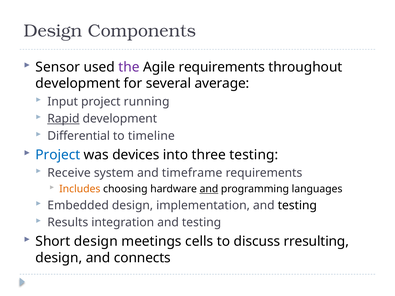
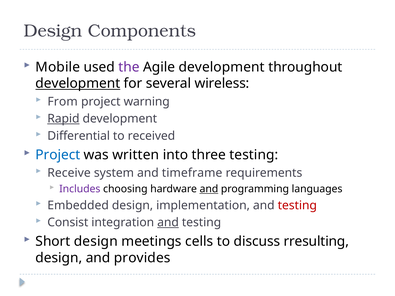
Sensor: Sensor -> Mobile
Agile requirements: requirements -> development
development at (78, 84) underline: none -> present
average: average -> wireless
Input: Input -> From
running: running -> warning
timeline: timeline -> received
devices: devices -> written
Includes colour: orange -> purple
testing at (297, 205) colour: black -> red
Results: Results -> Consist
and at (168, 223) underline: none -> present
connects: connects -> provides
